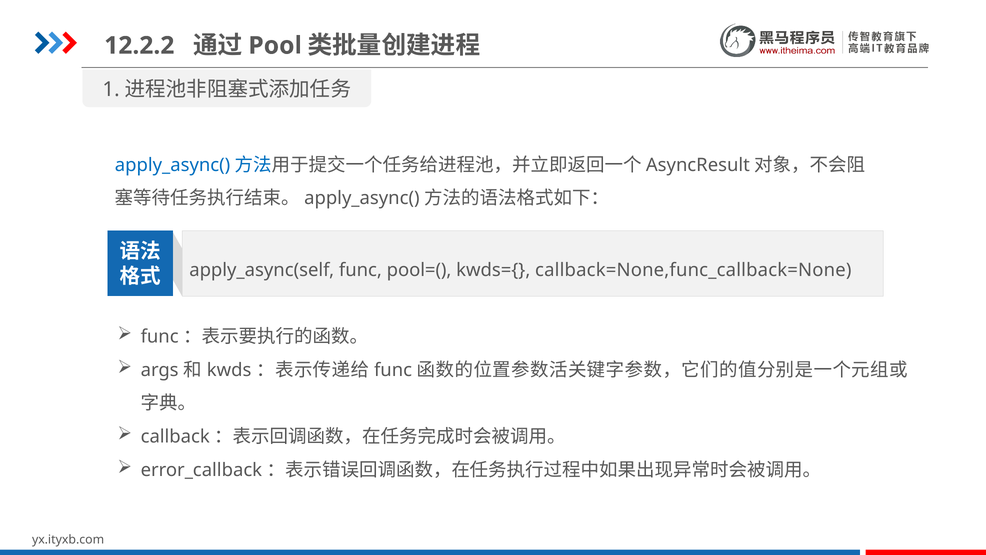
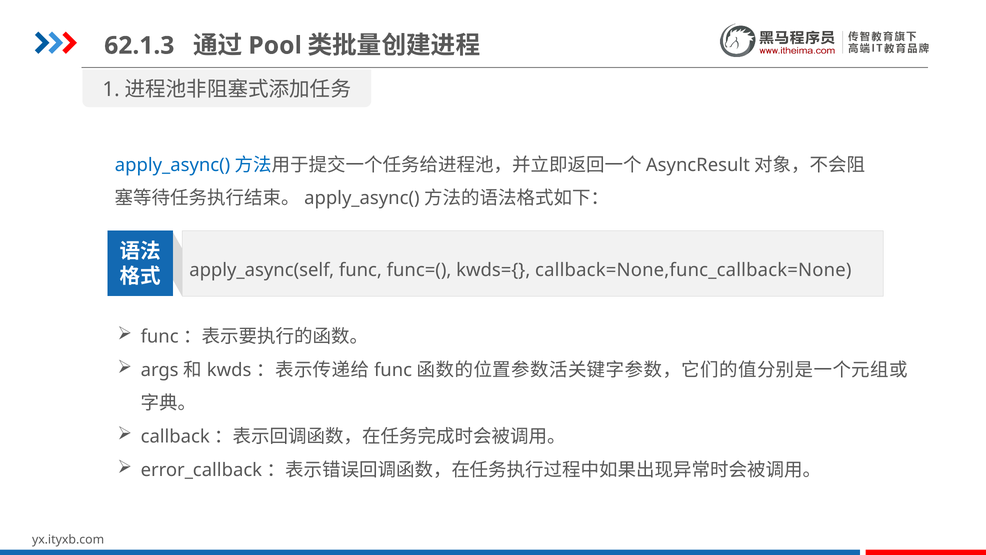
12.2.2: 12.2.2 -> 62.1.3
pool=(: pool=( -> func=(
